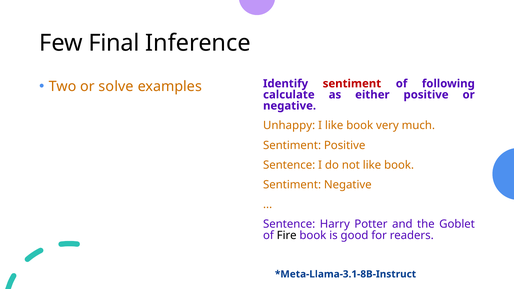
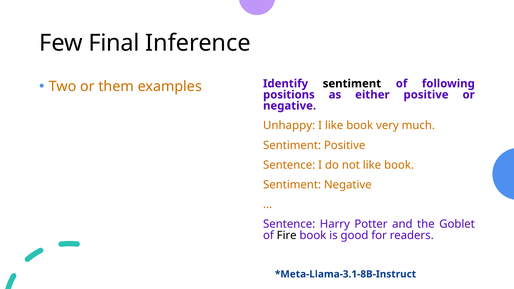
solve: solve -> them
sentiment at (352, 84) colour: red -> black
calculate: calculate -> positions
